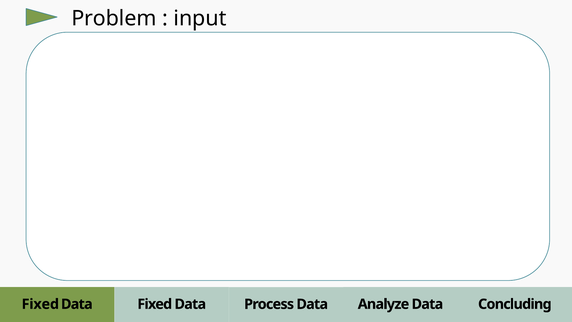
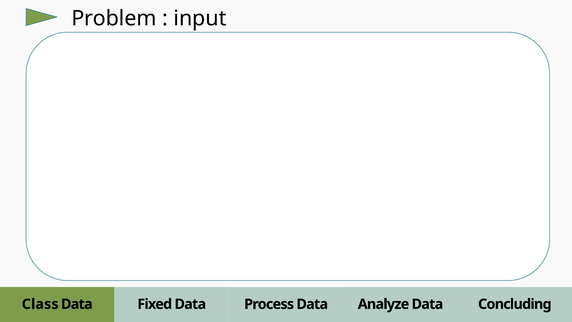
Fixed at (40, 304): Fixed -> Class
